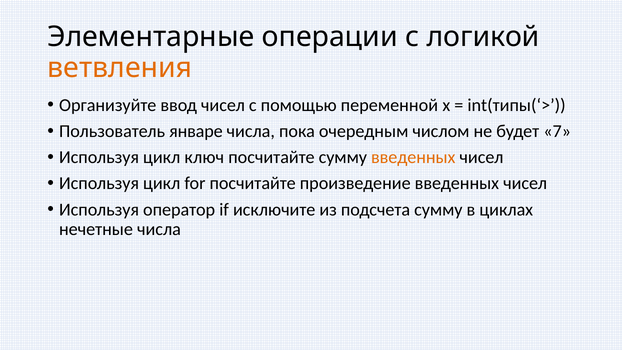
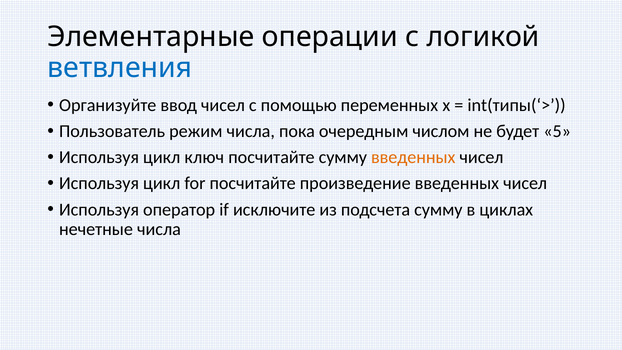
ветвления colour: orange -> blue
переменной: переменной -> переменных
январе: январе -> режим
7: 7 -> 5
